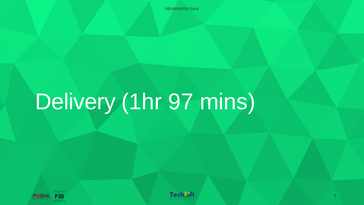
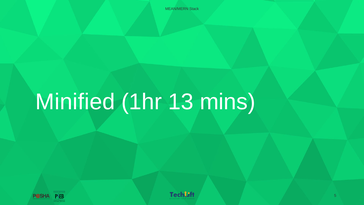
Delivery: Delivery -> Minified
97: 97 -> 13
